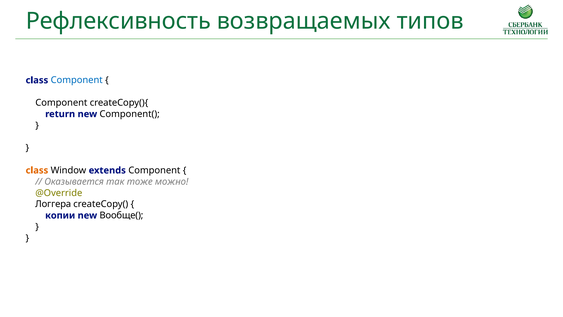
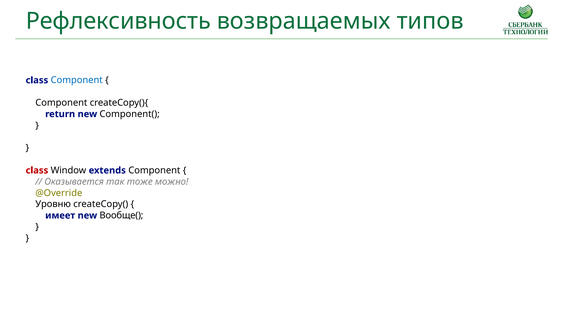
class at (37, 170) colour: orange -> red
Логгера: Логгера -> Уровню
копии: копии -> имеет
